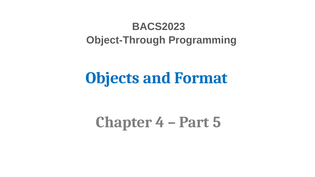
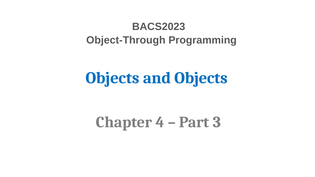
and Format: Format -> Objects
5: 5 -> 3
